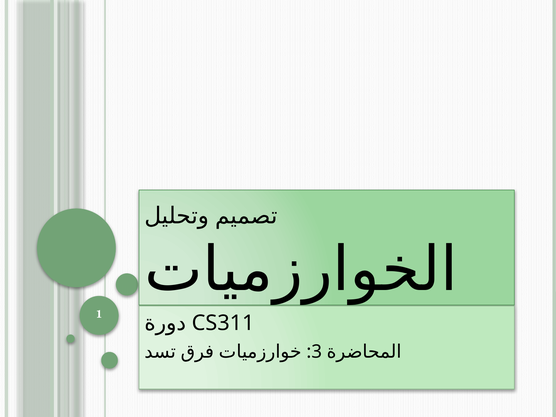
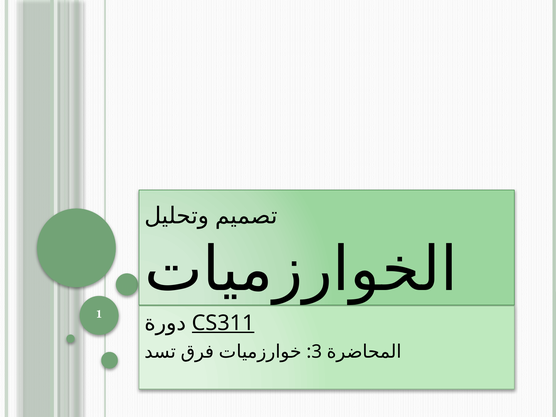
CS311 underline: none -> present
